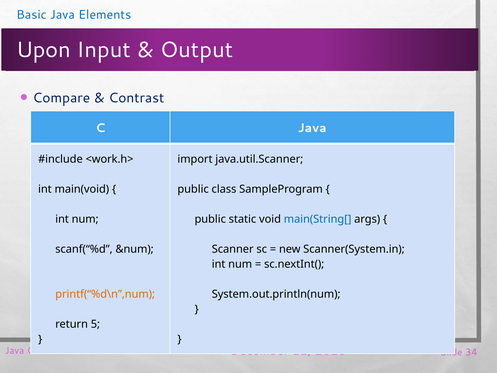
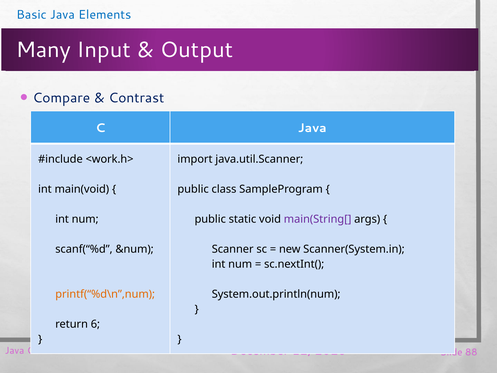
Upon: Upon -> Many
main(String[ colour: blue -> purple
5: 5 -> 6
34: 34 -> 88
